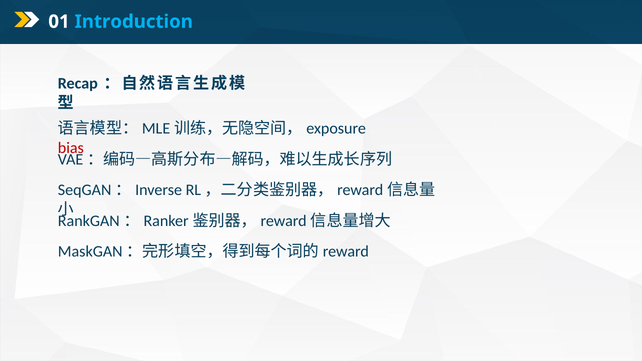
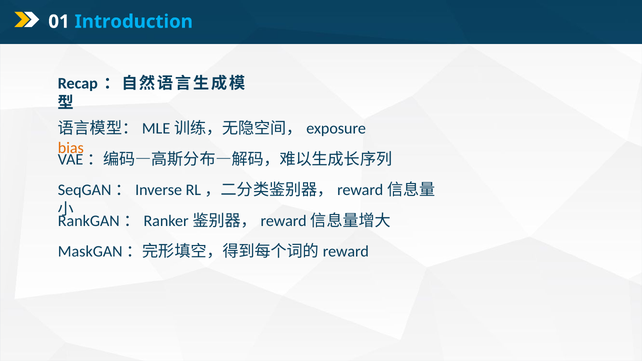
bias colour: red -> orange
